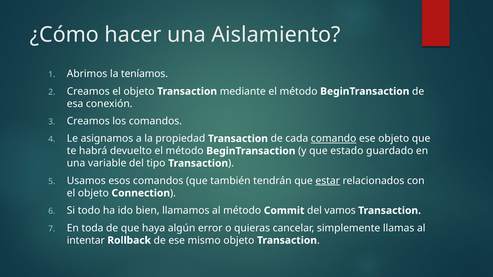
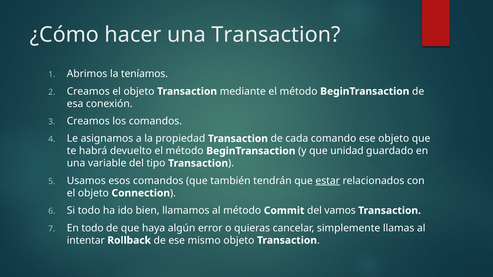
una Aislamiento: Aislamiento -> Transaction
comando underline: present -> none
estado: estado -> unidad
En toda: toda -> todo
